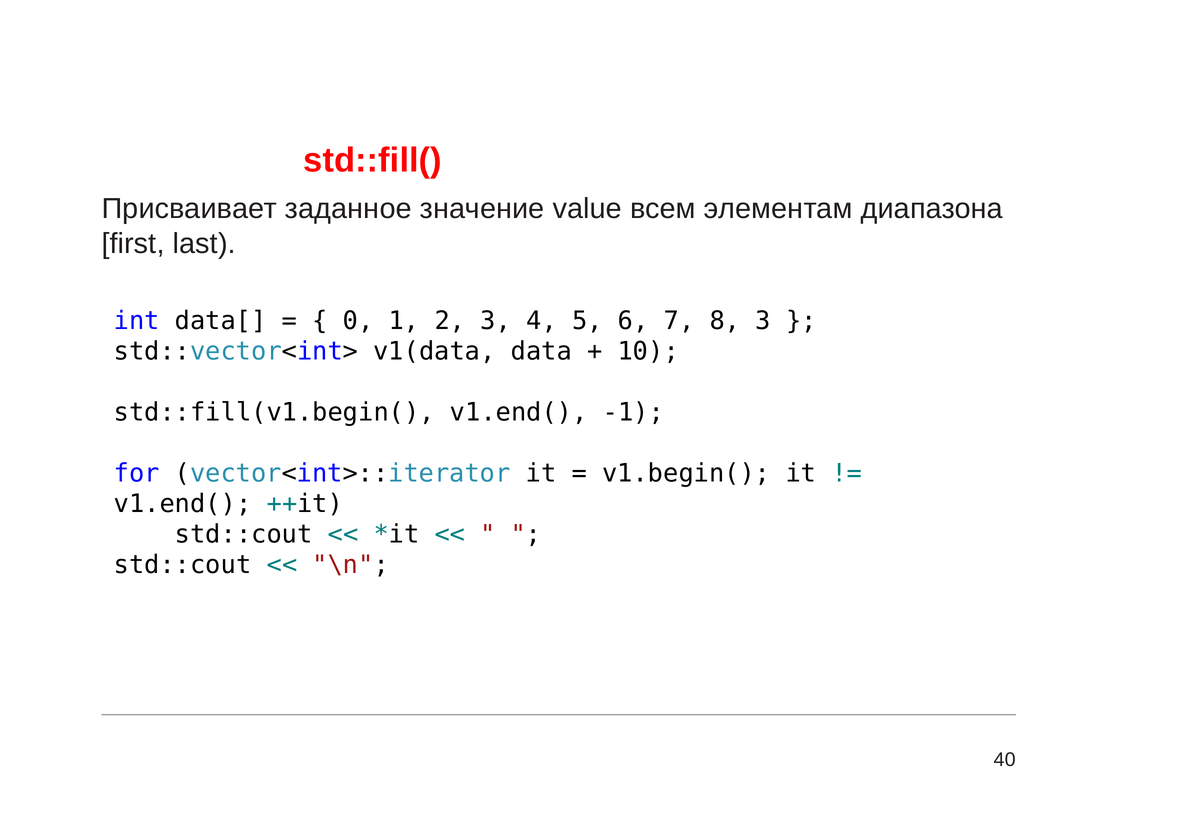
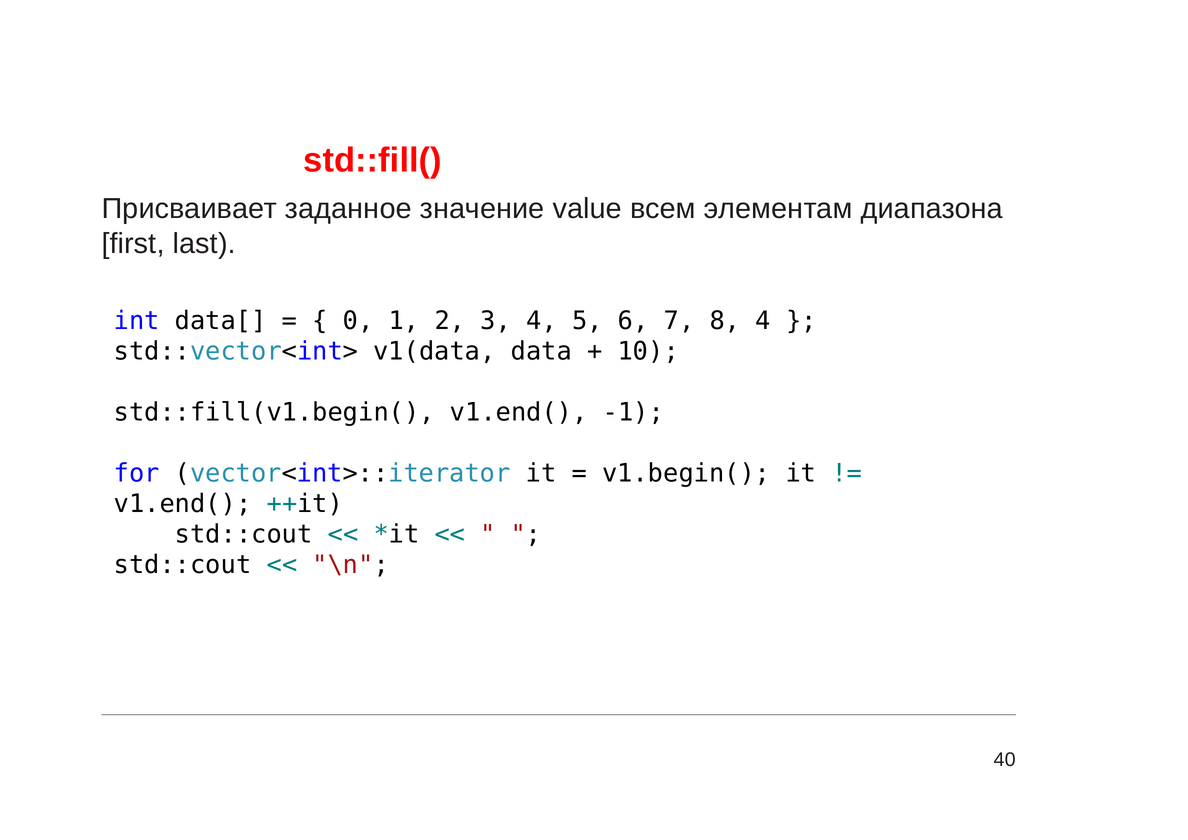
8 3: 3 -> 4
